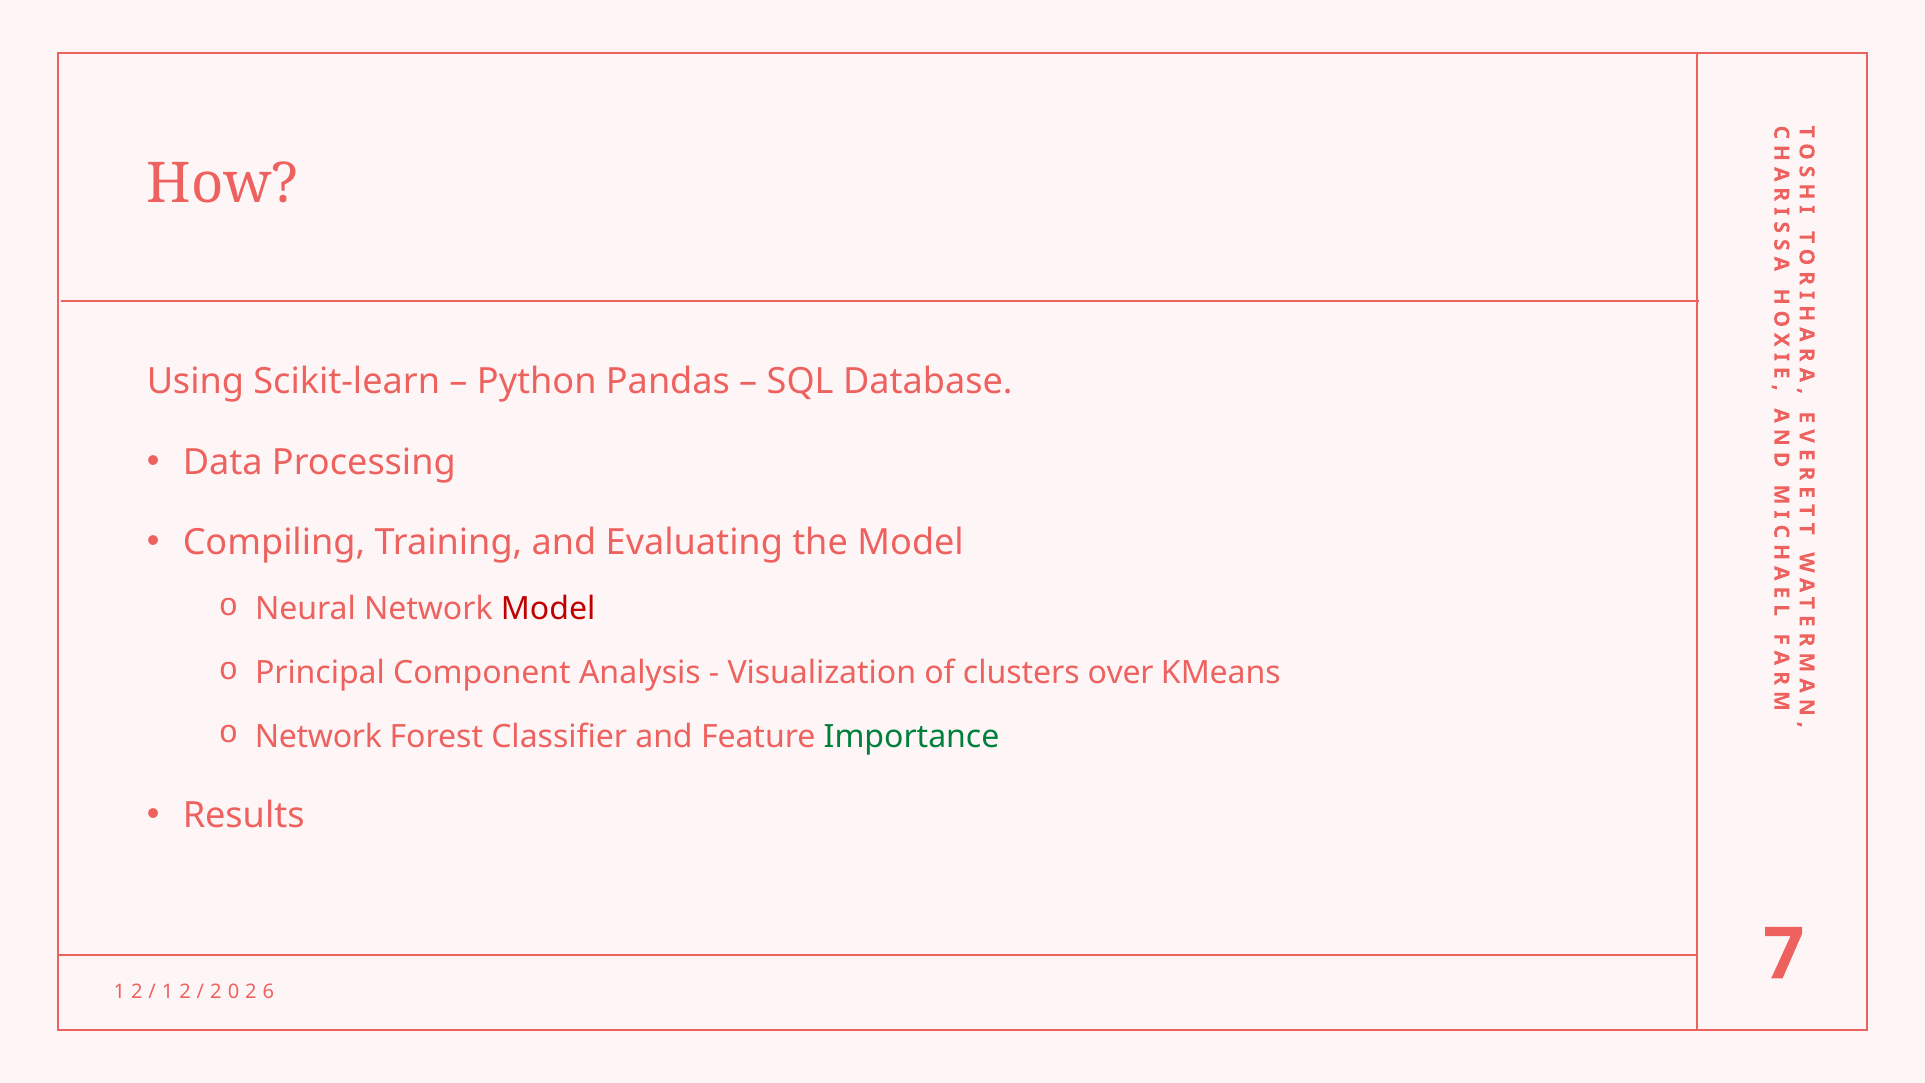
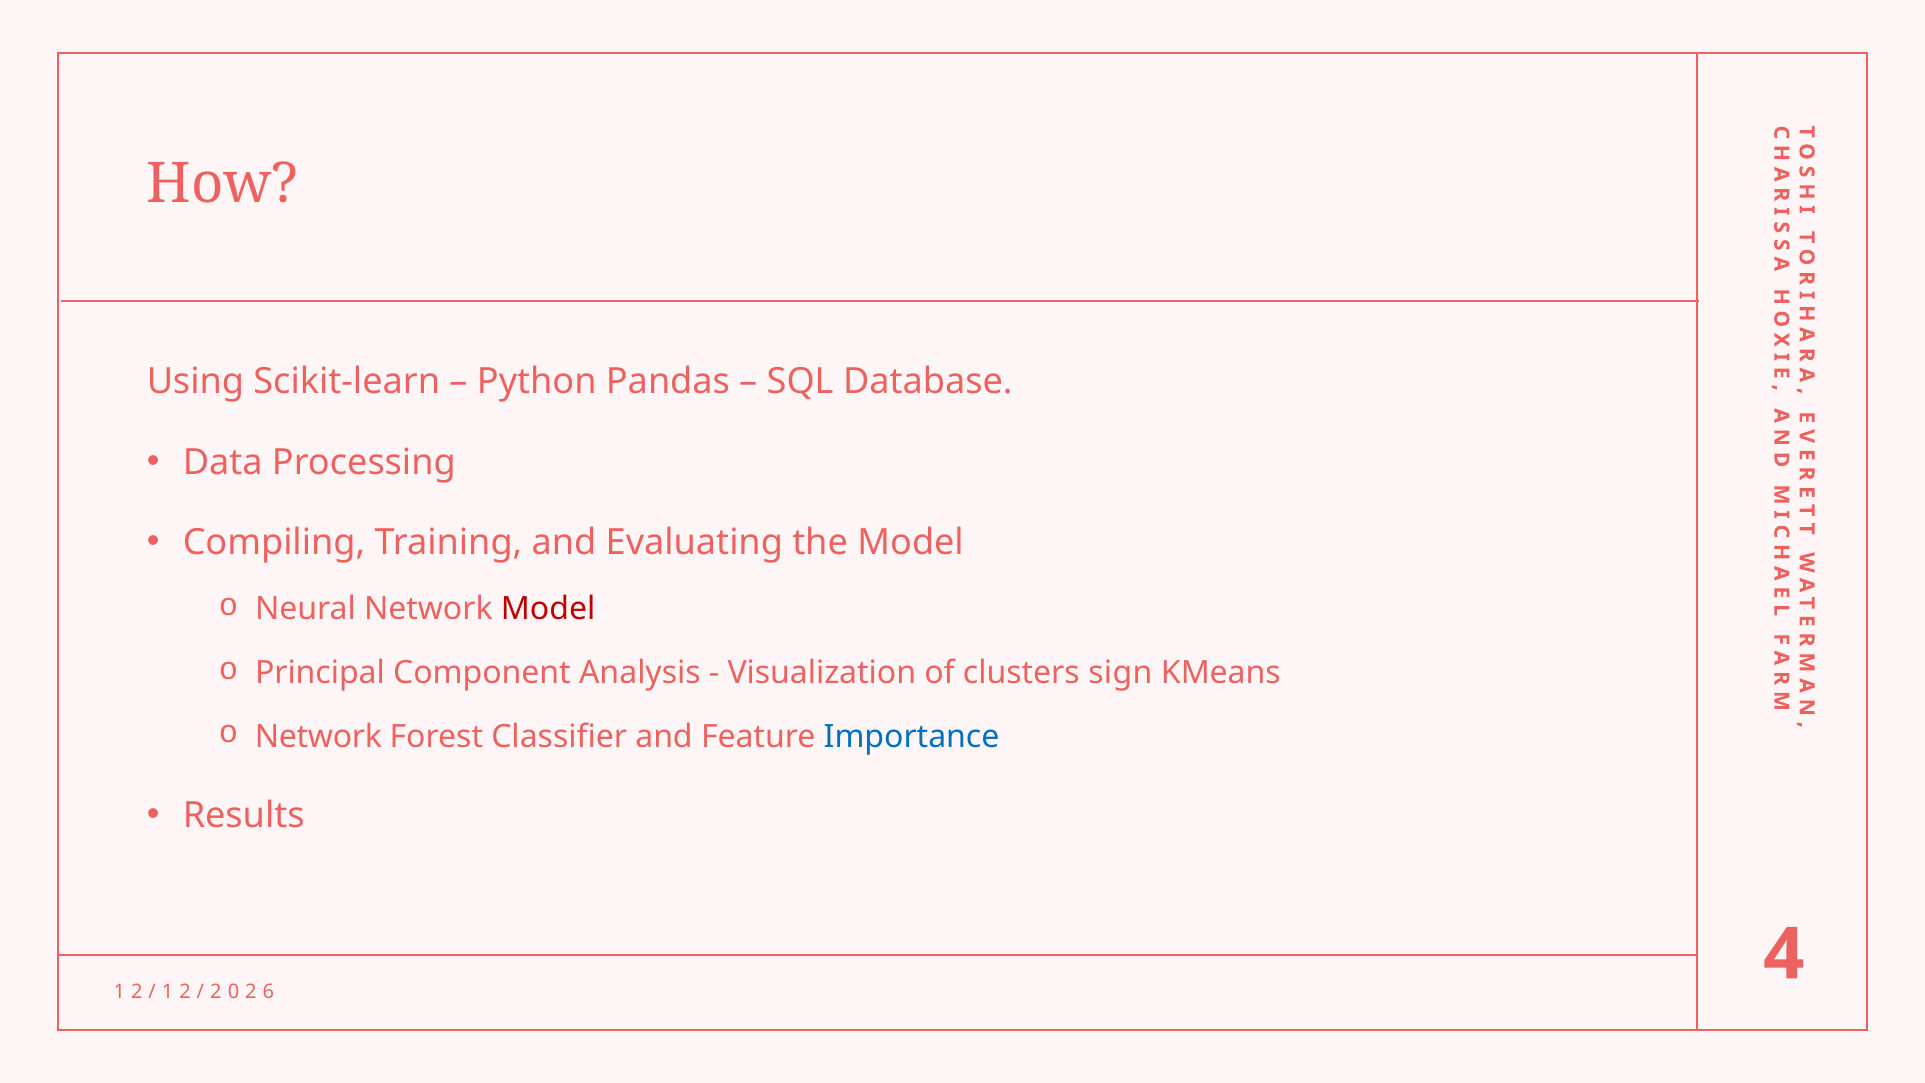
over: over -> sign
Importance colour: green -> blue
7: 7 -> 4
